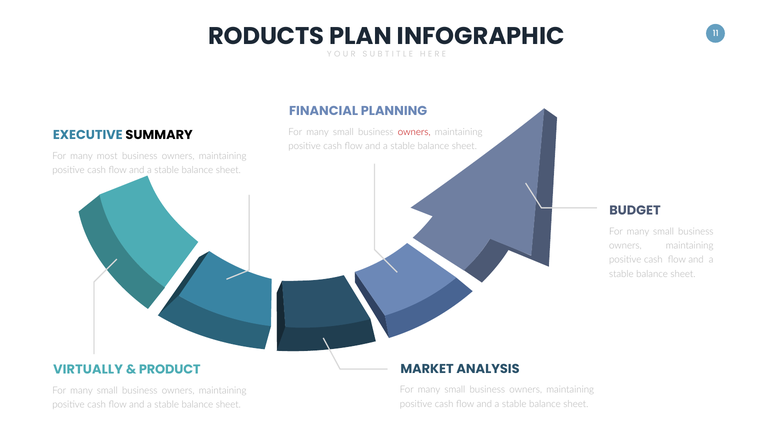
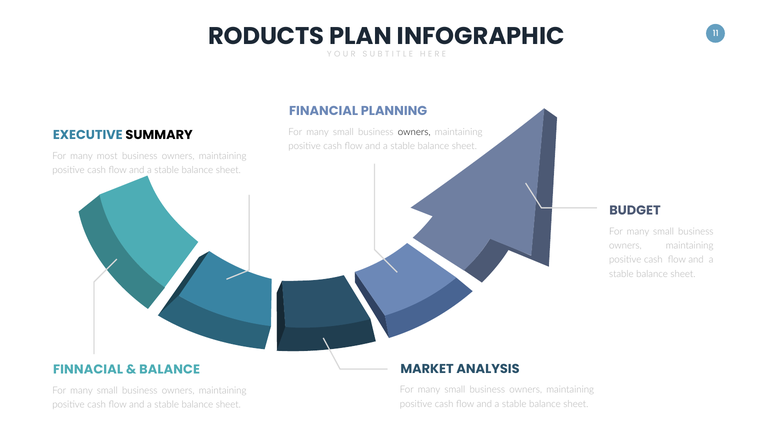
owners at (414, 132) colour: red -> black
VIRTUALLY: VIRTUALLY -> FINNACIAL
PRODUCT at (170, 370): PRODUCT -> BALANCE
